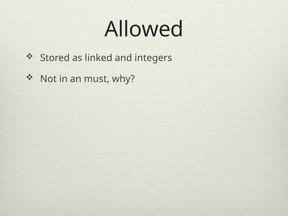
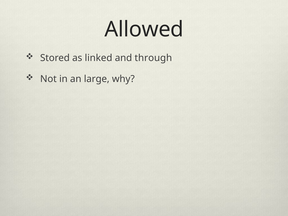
integers: integers -> through
must: must -> large
